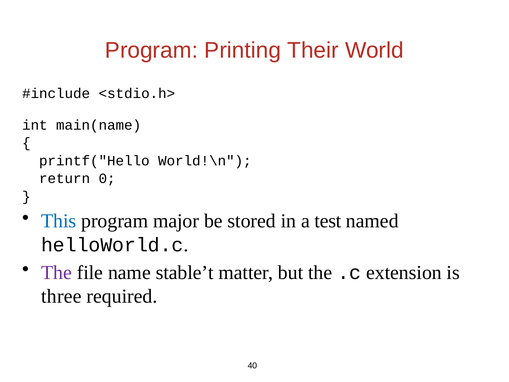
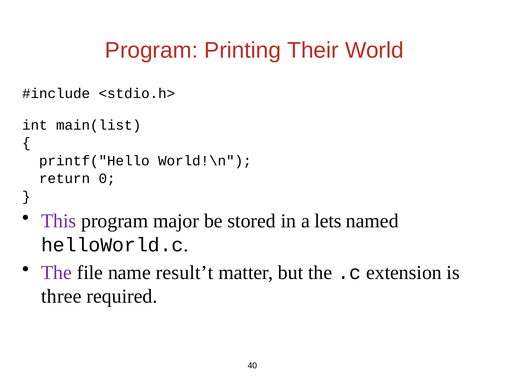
main(name: main(name -> main(list
This colour: blue -> purple
test: test -> lets
stable’t: stable’t -> result’t
